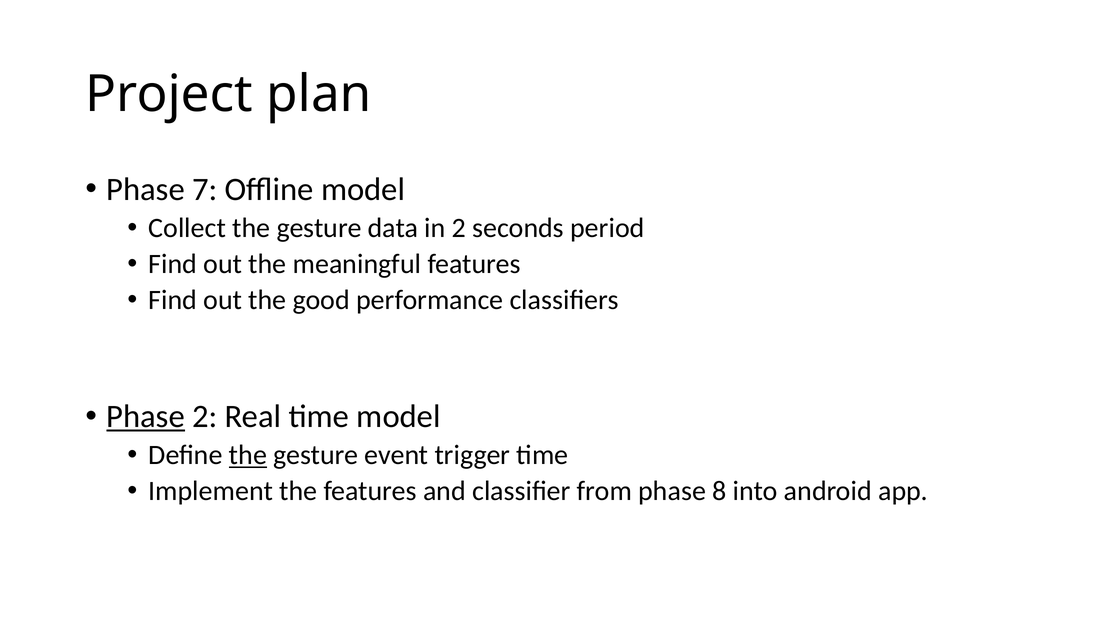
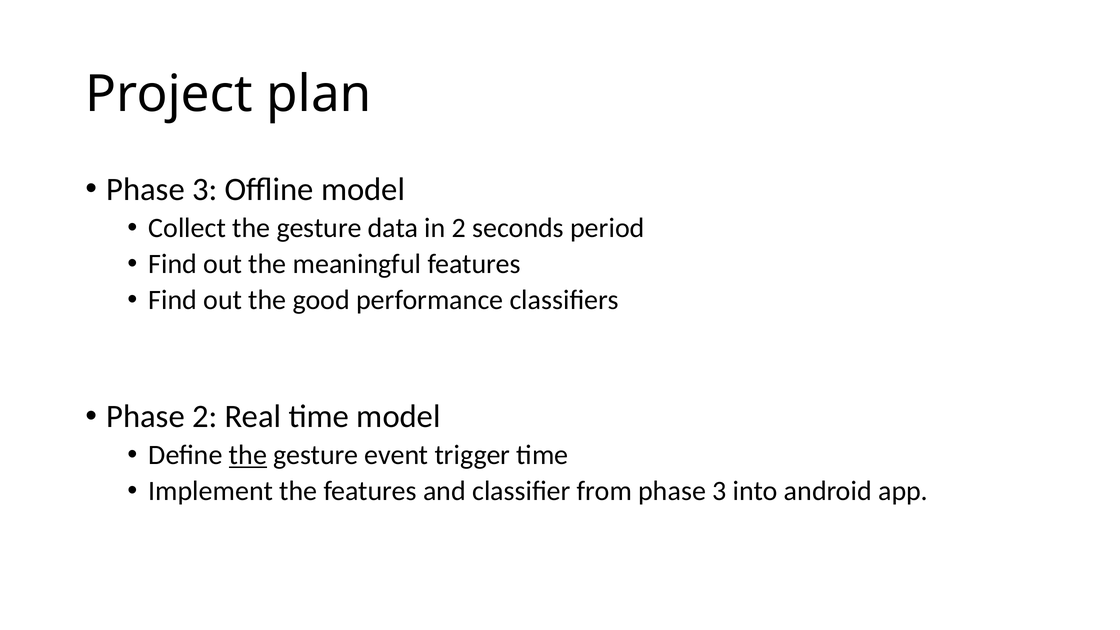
7 at (205, 189): 7 -> 3
Phase at (146, 417) underline: present -> none
from phase 8: 8 -> 3
